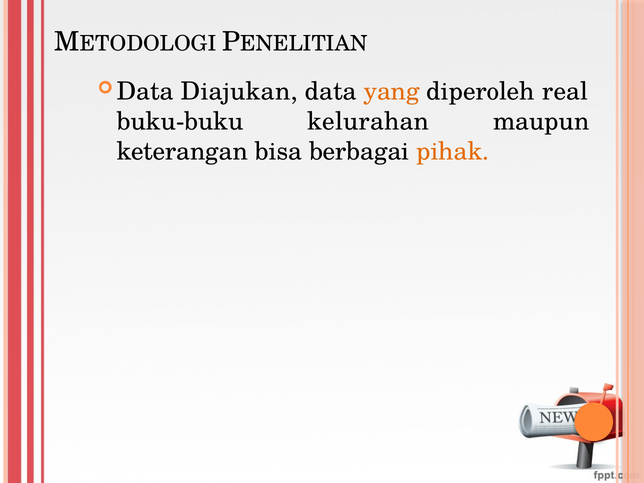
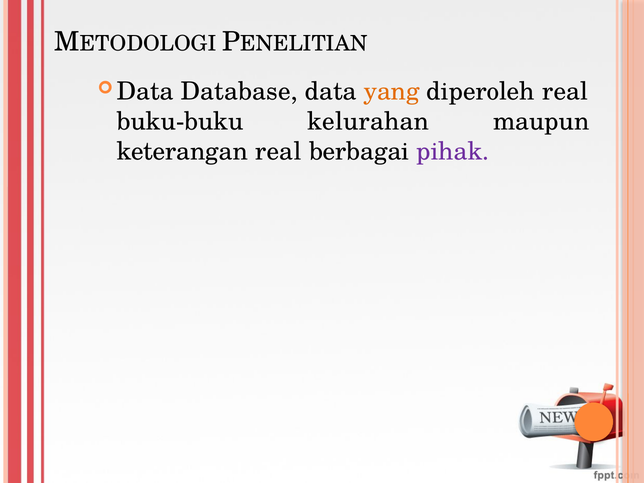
Diajukan: Diajukan -> Database
keterangan bisa: bisa -> real
pihak colour: orange -> purple
